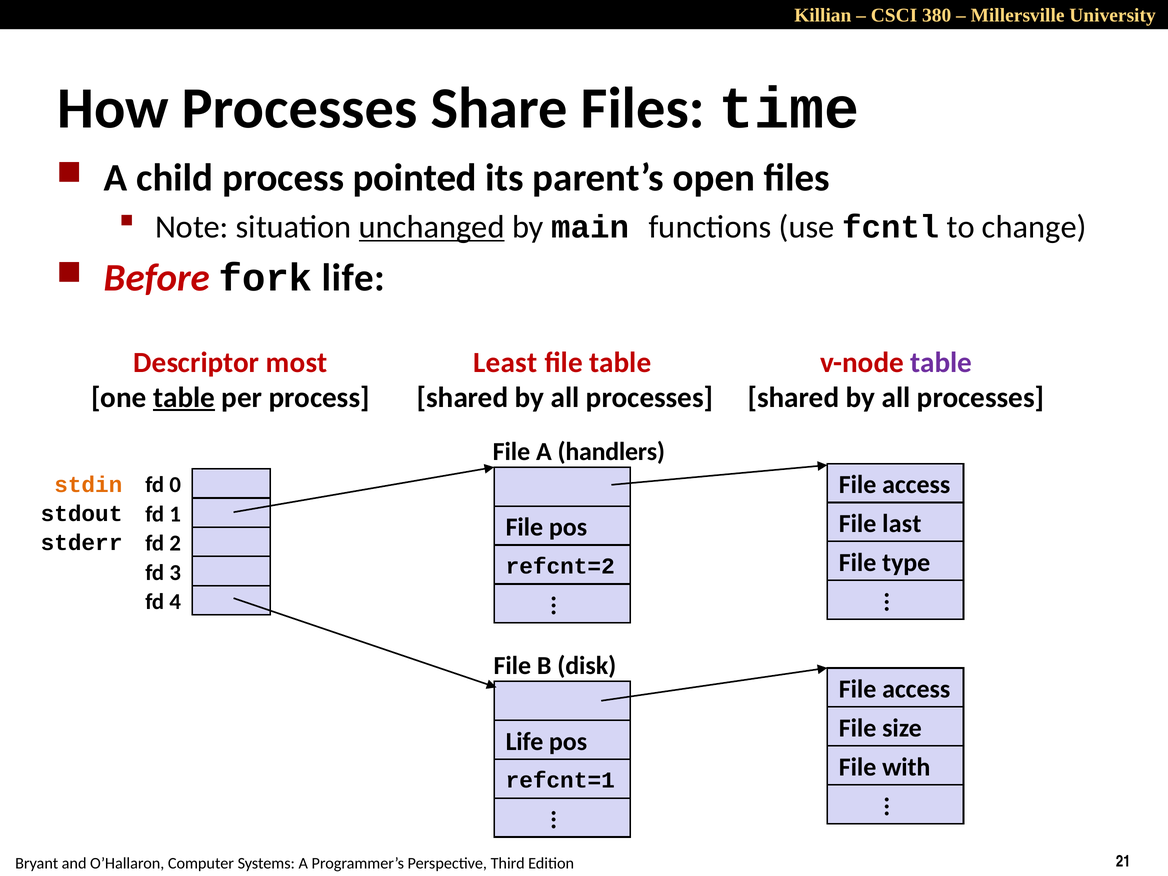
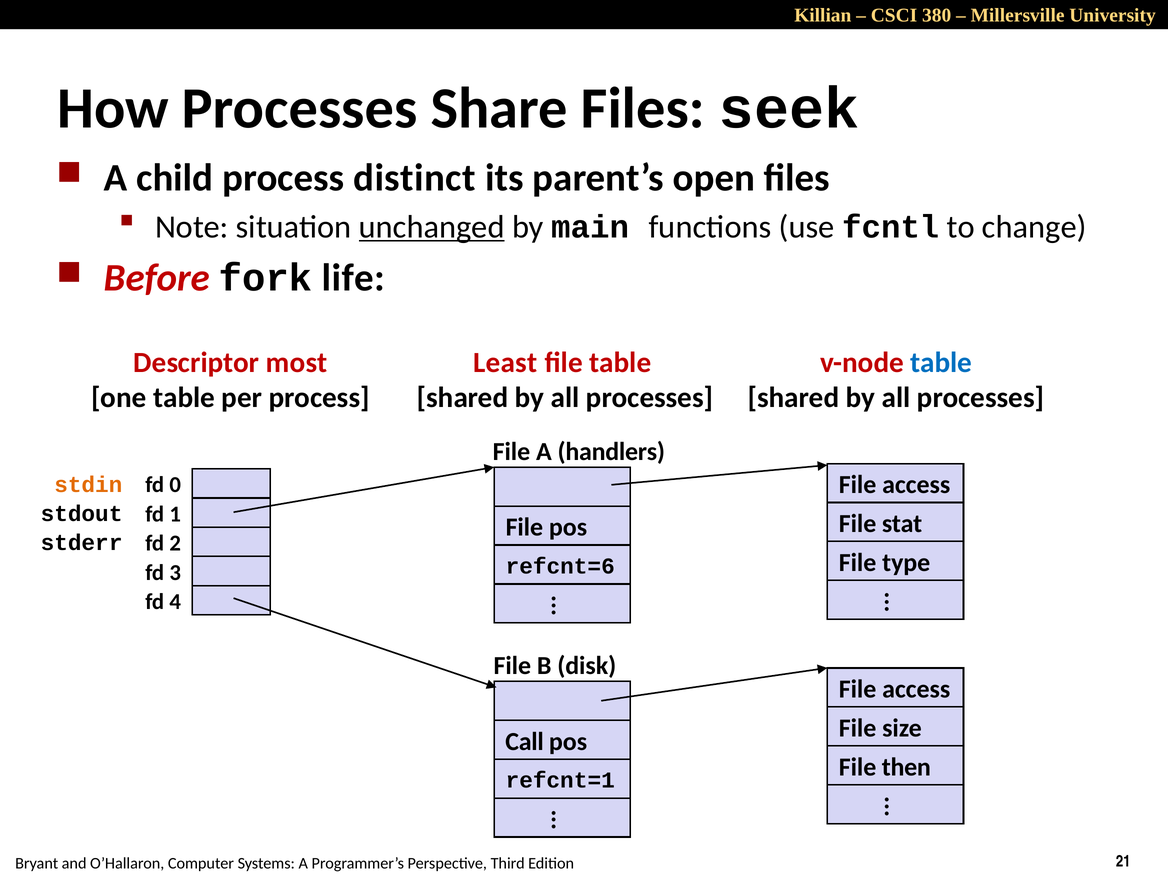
time: time -> seek
pointed: pointed -> distinct
table at (941, 363) colour: purple -> blue
table at (184, 398) underline: present -> none
last: last -> stat
refcnt=2: refcnt=2 -> refcnt=6
Life at (525, 742): Life -> Call
with: with -> then
